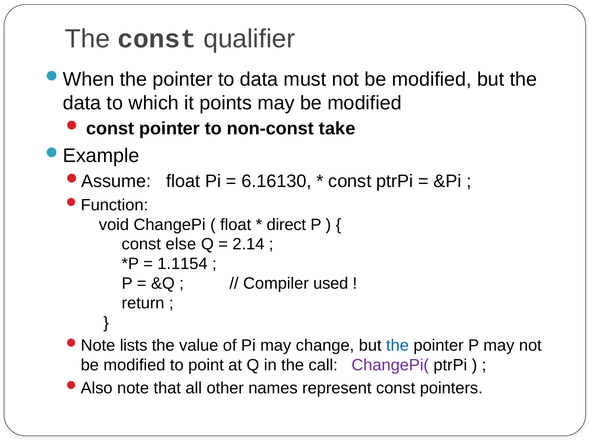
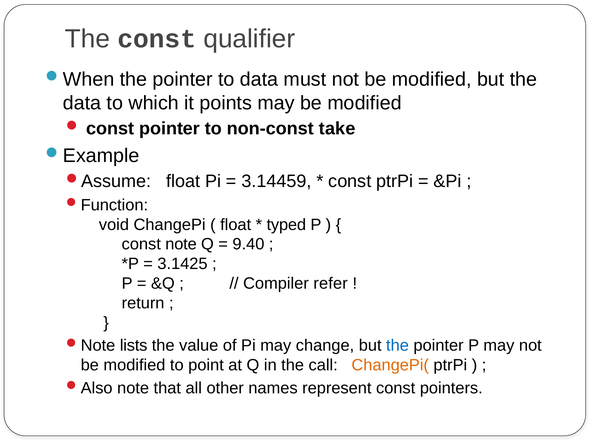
6.16130: 6.16130 -> 3.14459
direct: direct -> typed
const else: else -> note
2.14: 2.14 -> 9.40
1.1154: 1.1154 -> 3.1425
used: used -> refer
ChangePi( colour: purple -> orange
